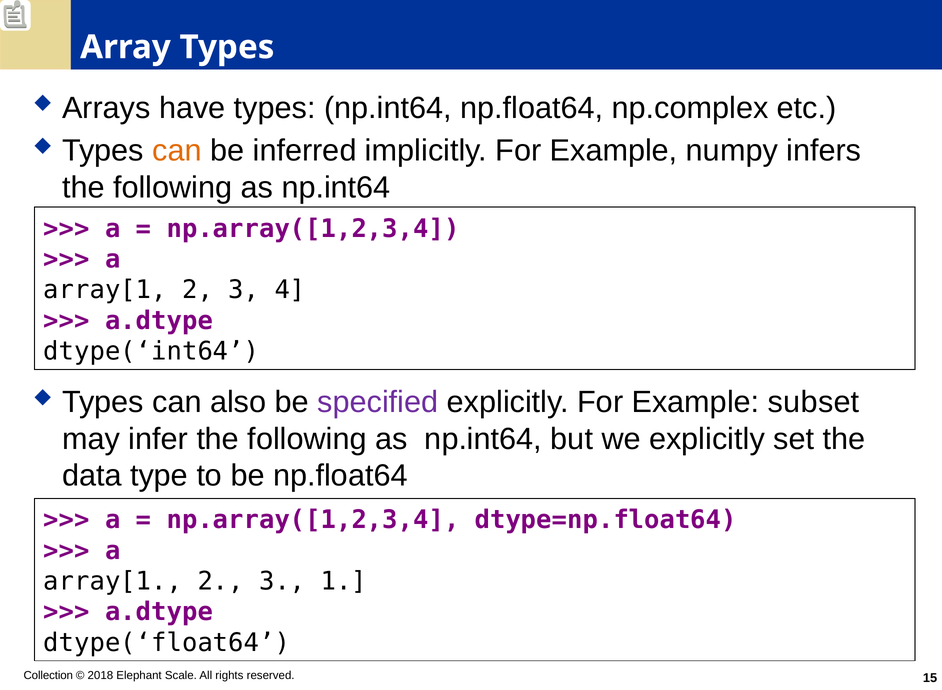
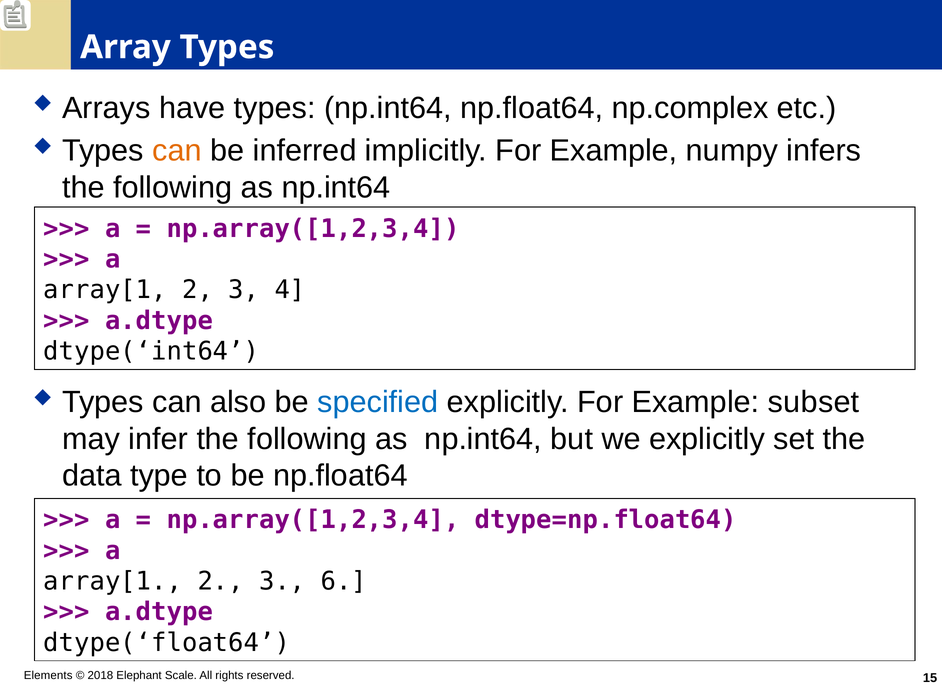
specified colour: purple -> blue
1: 1 -> 6
Collection: Collection -> Elements
